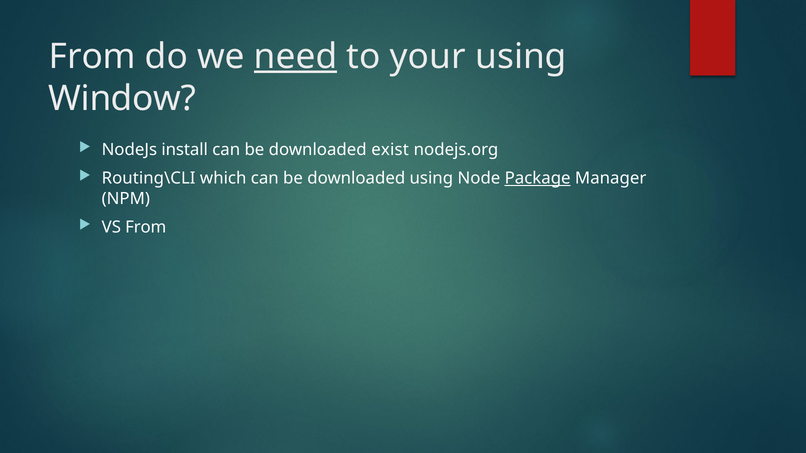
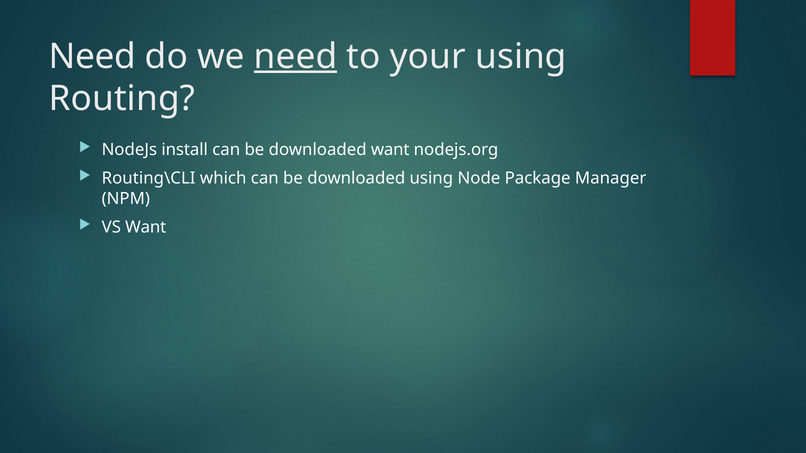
From at (92, 57): From -> Need
Window: Window -> Routing
downloaded exist: exist -> want
Package underline: present -> none
VS From: From -> Want
